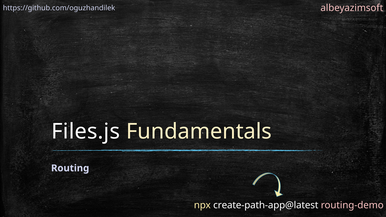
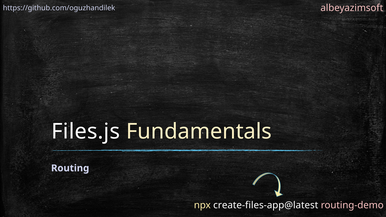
create-path-app@latest: create-path-app@latest -> create-files-app@latest
